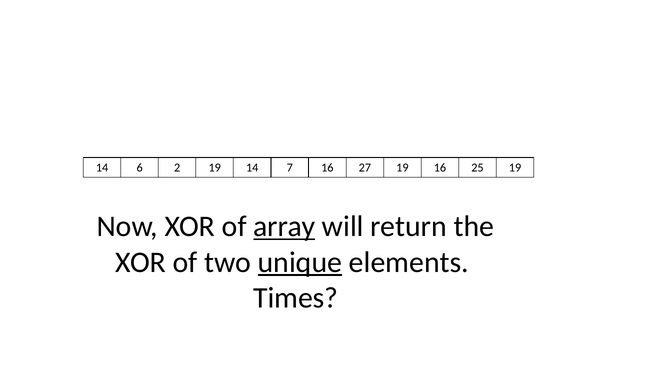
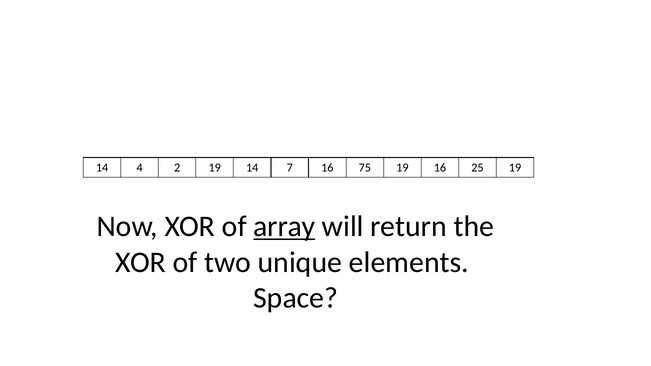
6: 6 -> 4
27: 27 -> 75
unique underline: present -> none
Times: Times -> Space
